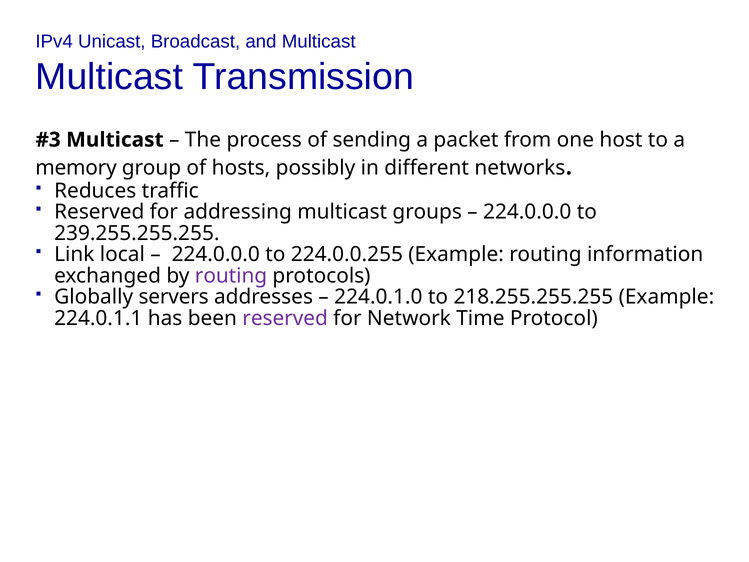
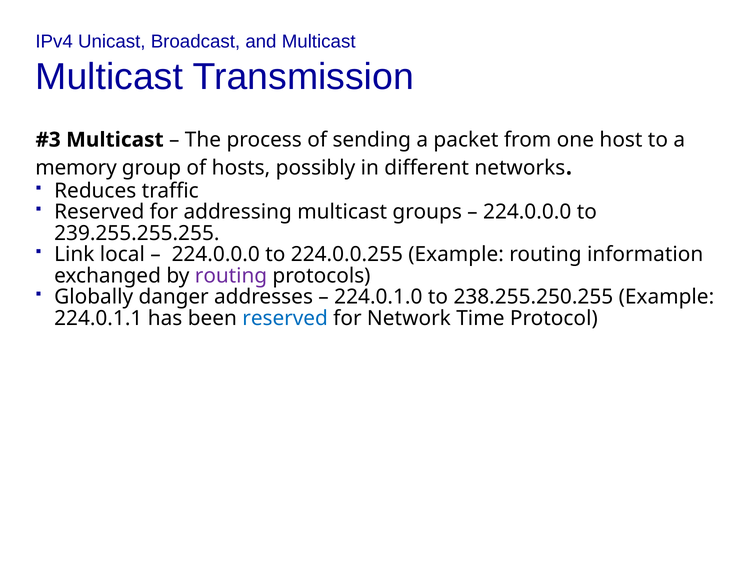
servers: servers -> danger
218.255.255.255: 218.255.255.255 -> 238.255.250.255
reserved at (285, 318) colour: purple -> blue
